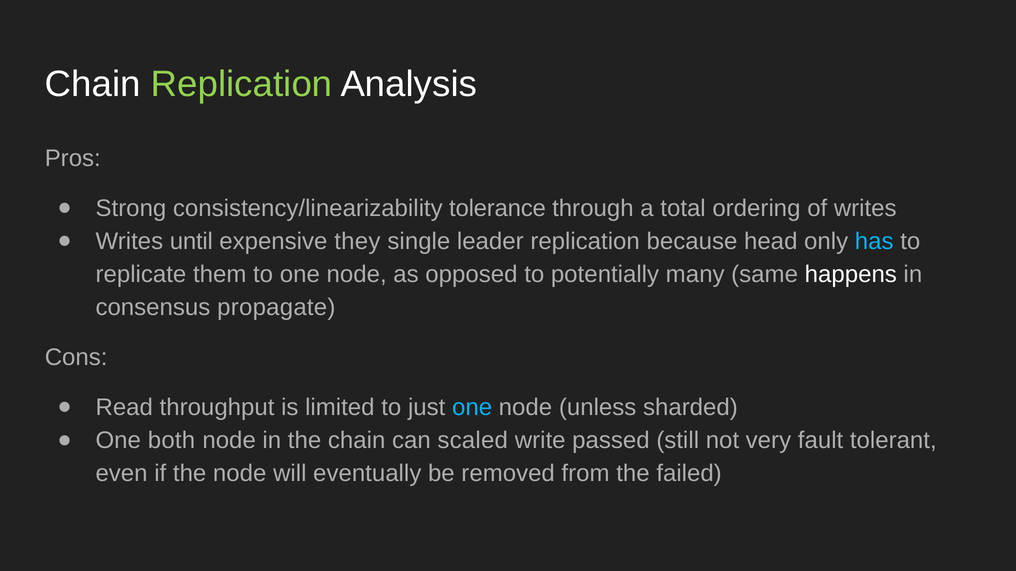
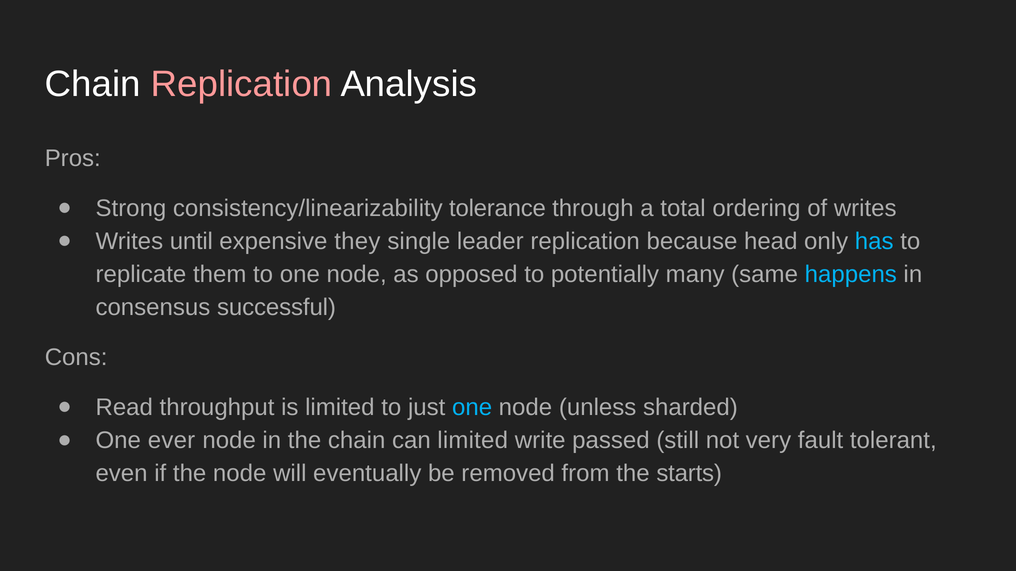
Replication at (242, 84) colour: light green -> pink
happens colour: white -> light blue
propagate: propagate -> successful
both: both -> ever
can scaled: scaled -> limited
failed: failed -> starts
